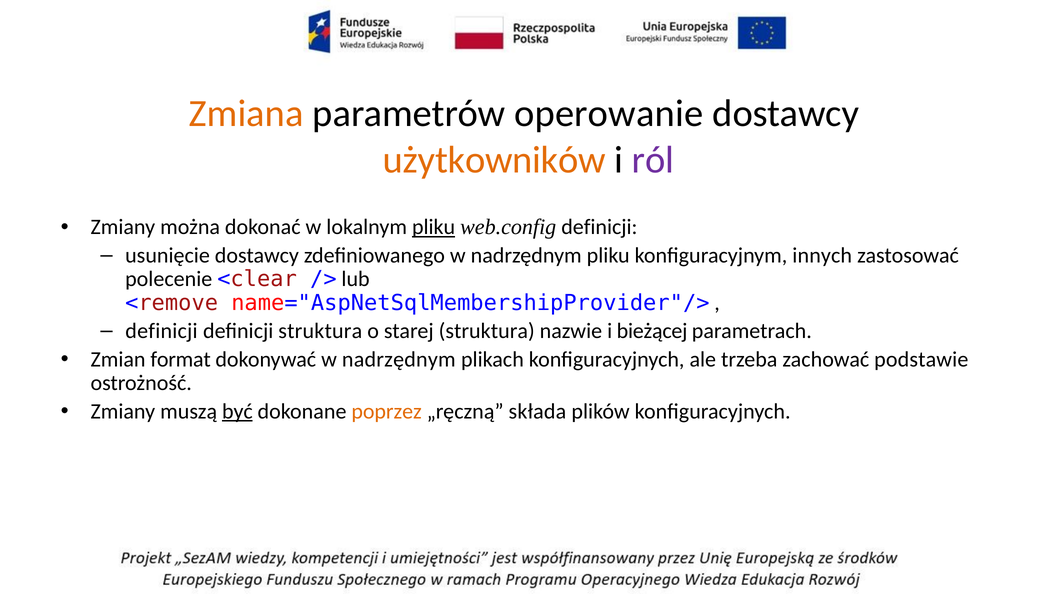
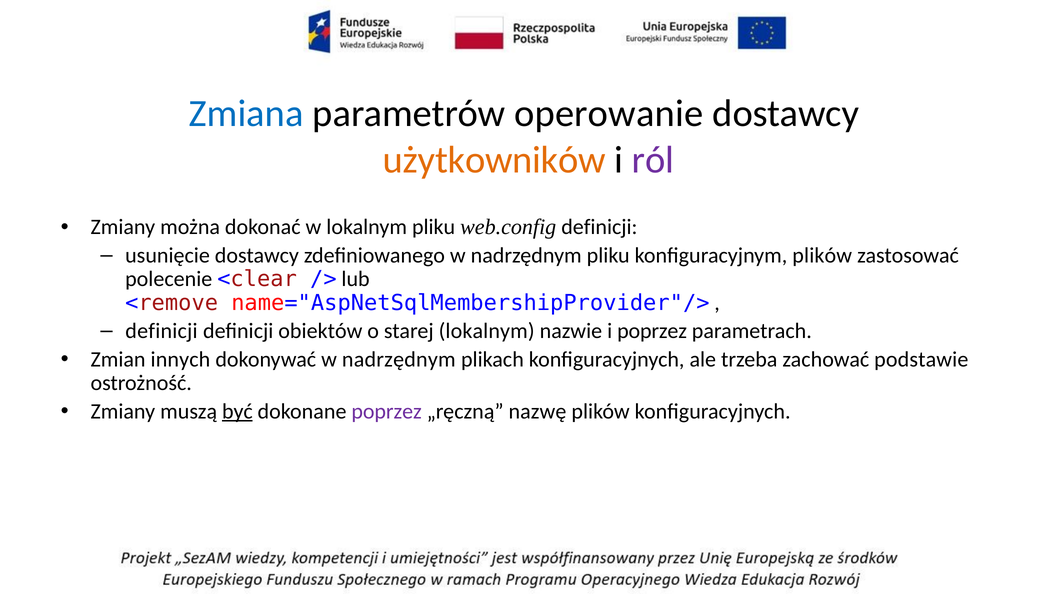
Zmiana colour: orange -> blue
pliku at (434, 227) underline: present -> none
konfiguracyjnym innych: innych -> plików
definicji struktura: struktura -> obiektów
starej struktura: struktura -> lokalnym
i bieżącej: bieżącej -> poprzez
format: format -> innych
poprzez at (387, 412) colour: orange -> purple
składa: składa -> nazwę
